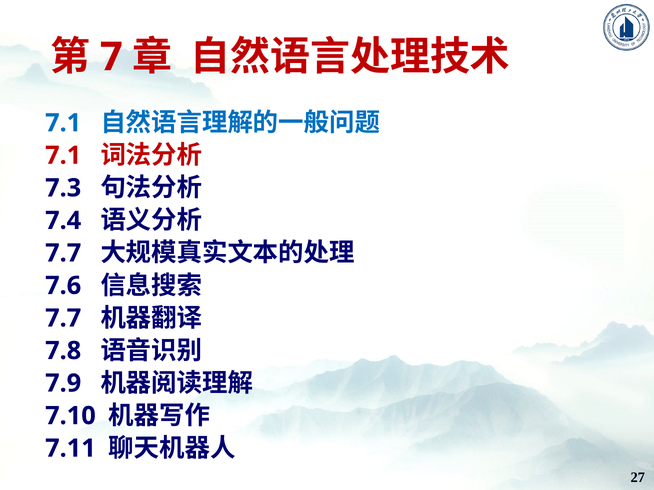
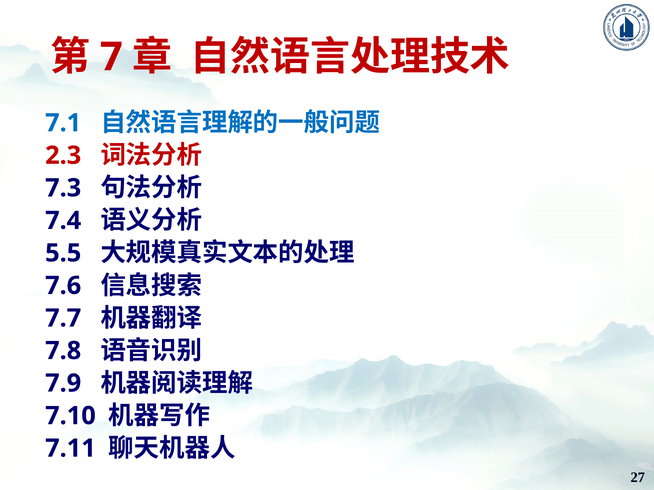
7.1 at (63, 156): 7.1 -> 2.3
7.7 at (63, 253): 7.7 -> 5.5
